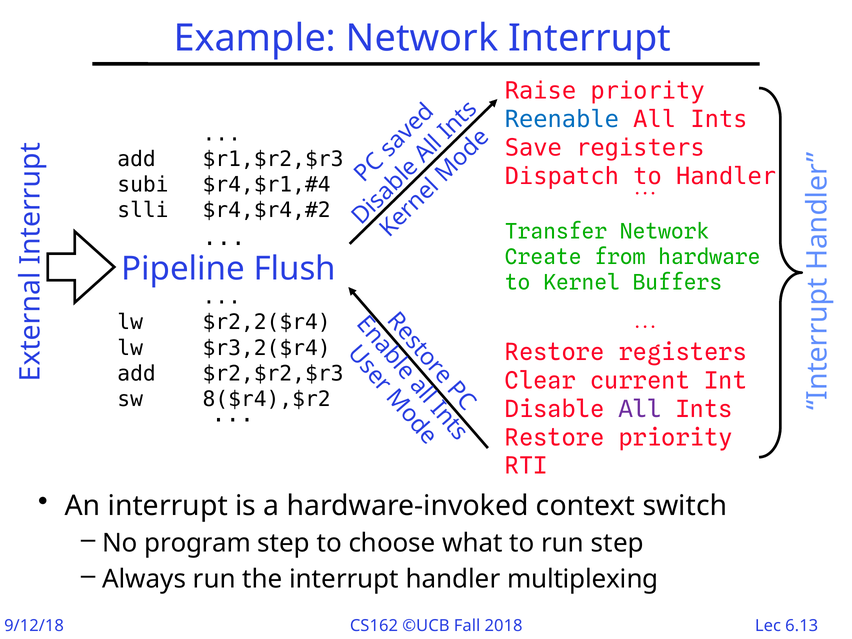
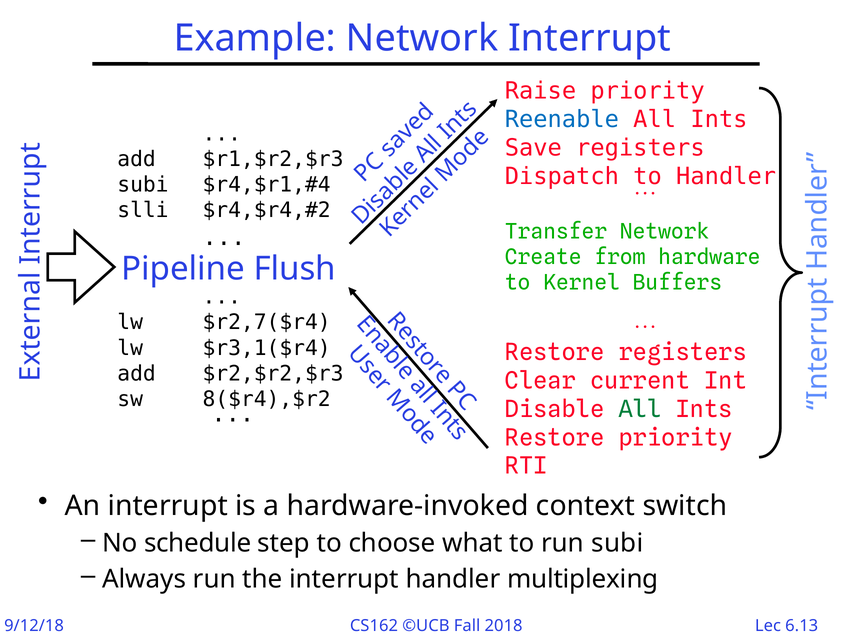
$r2,2($r4: $r2,2($r4 -> $r2,7($r4
$r3,2($r4: $r3,2($r4 -> $r3,1($r4
All at (640, 409) colour: purple -> green
program: program -> schedule
run step: step -> subi
